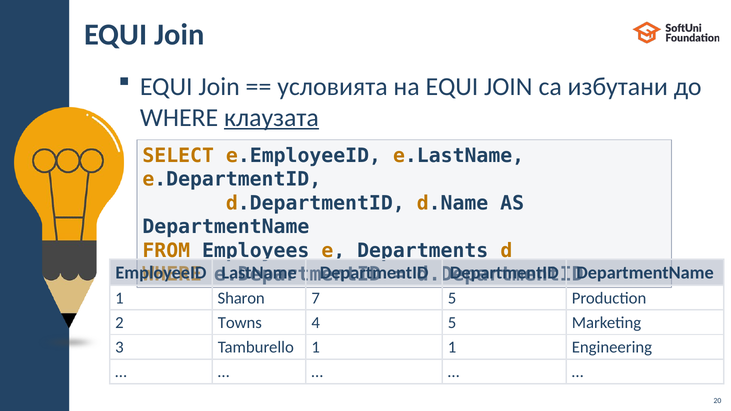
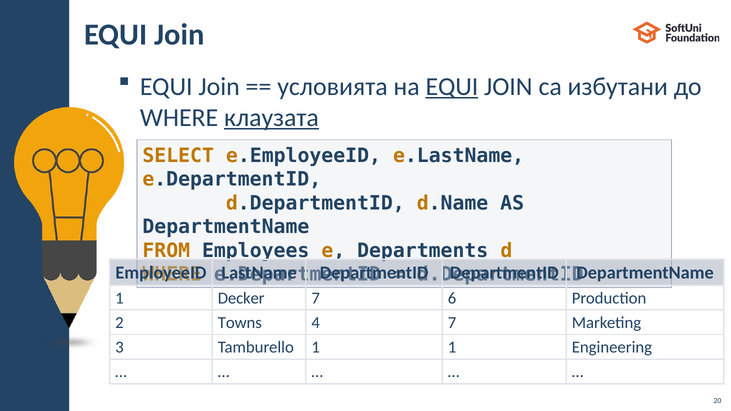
EQUI at (452, 87) underline: none -> present
Sharon: Sharon -> Decker
7 5: 5 -> 6
4 5: 5 -> 7
